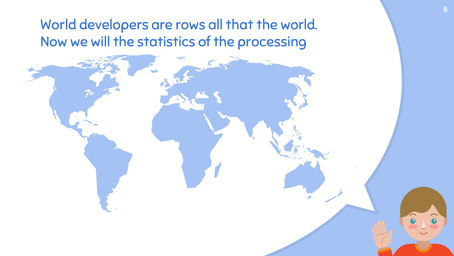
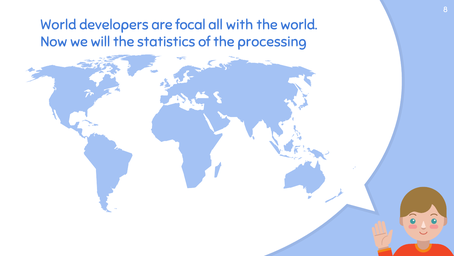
rows: rows -> focal
that: that -> with
